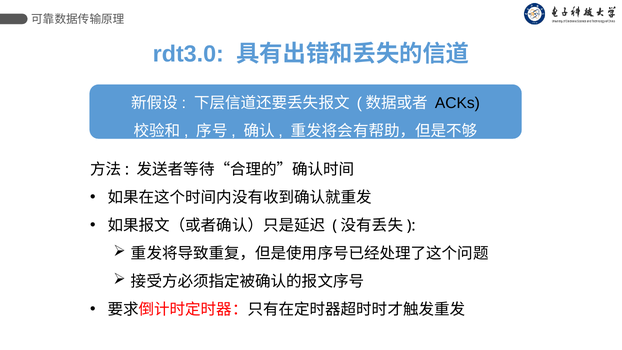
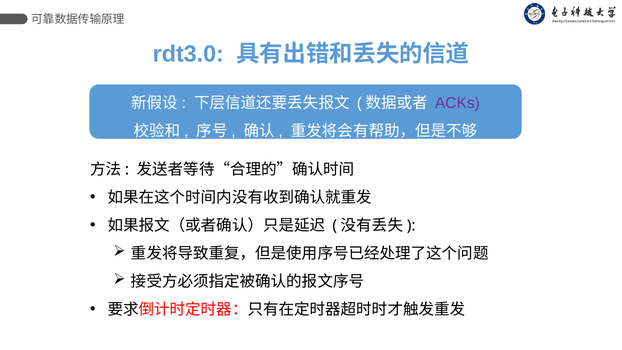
ACKs colour: black -> purple
